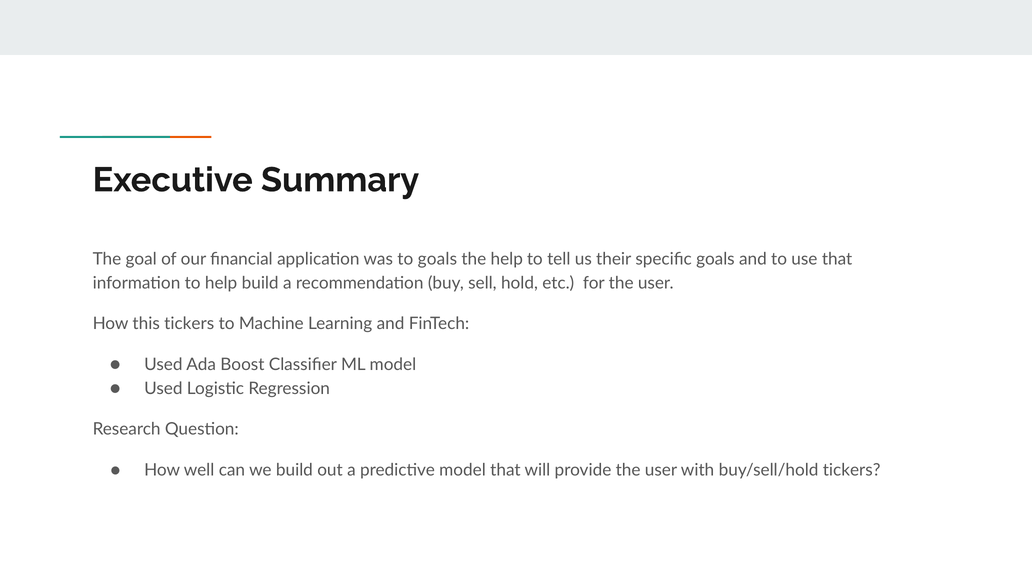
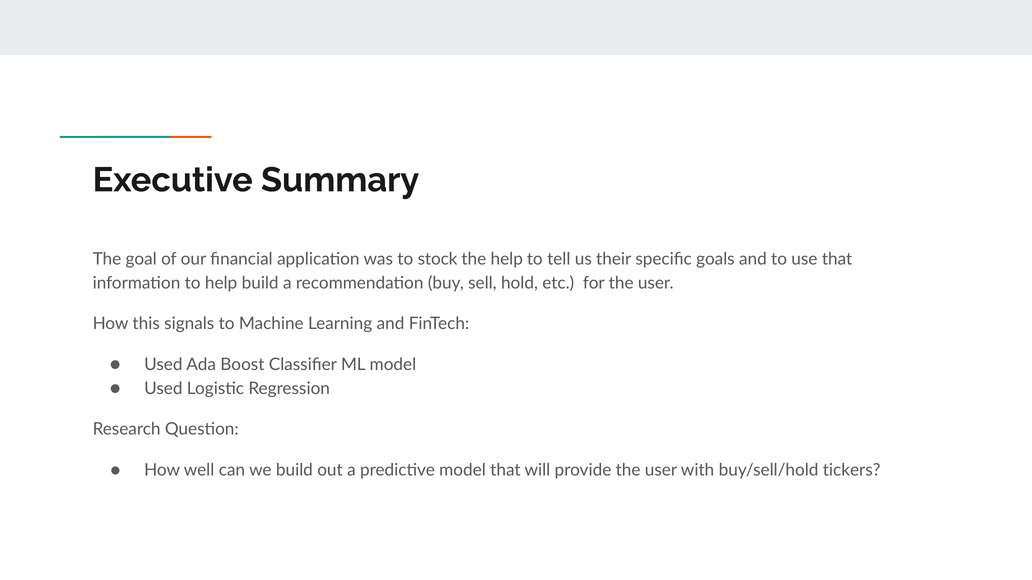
to goals: goals -> stock
this tickers: tickers -> signals
